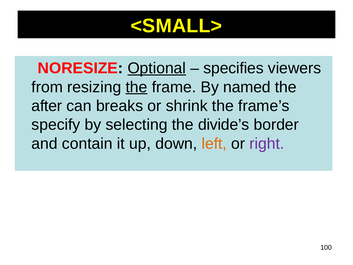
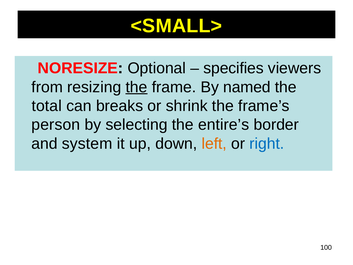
Optional underline: present -> none
after: after -> total
specify: specify -> person
divide’s: divide’s -> entire’s
contain: contain -> system
right colour: purple -> blue
